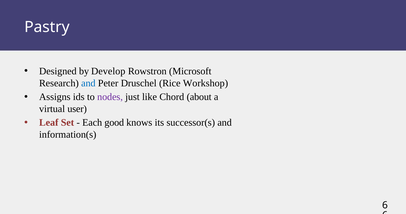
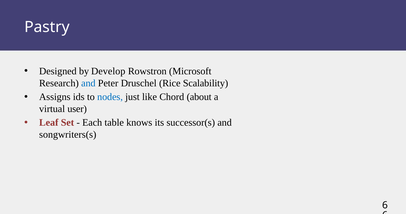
Workshop: Workshop -> Scalability
nodes colour: purple -> blue
good: good -> table
information(s: information(s -> songwriters(s
